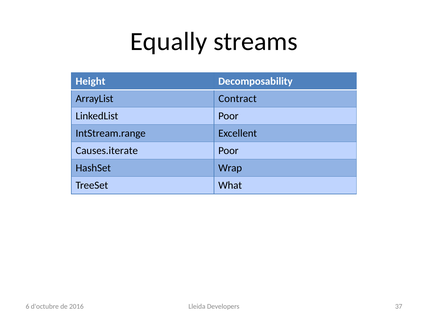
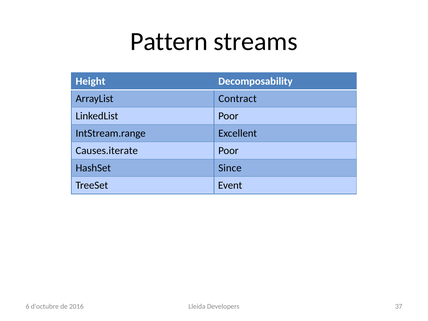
Equally: Equally -> Pattern
Wrap: Wrap -> Since
What: What -> Event
